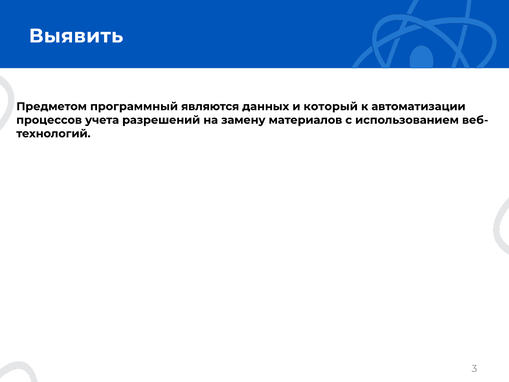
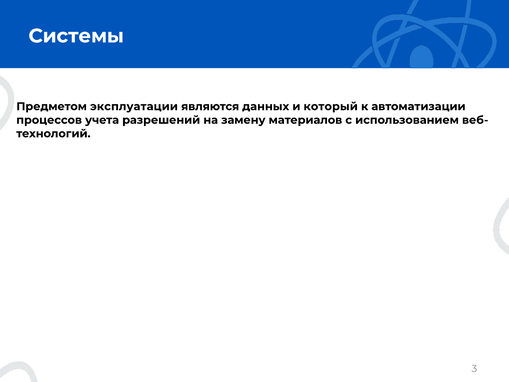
Выявить: Выявить -> Системы
программный: программный -> эксплуатации
